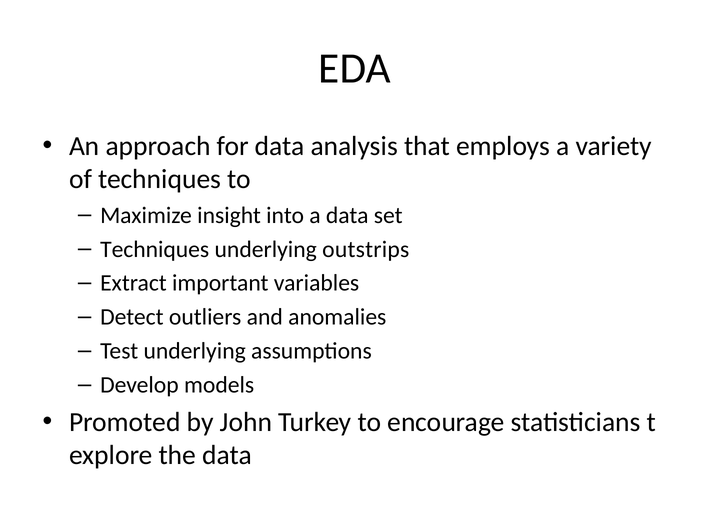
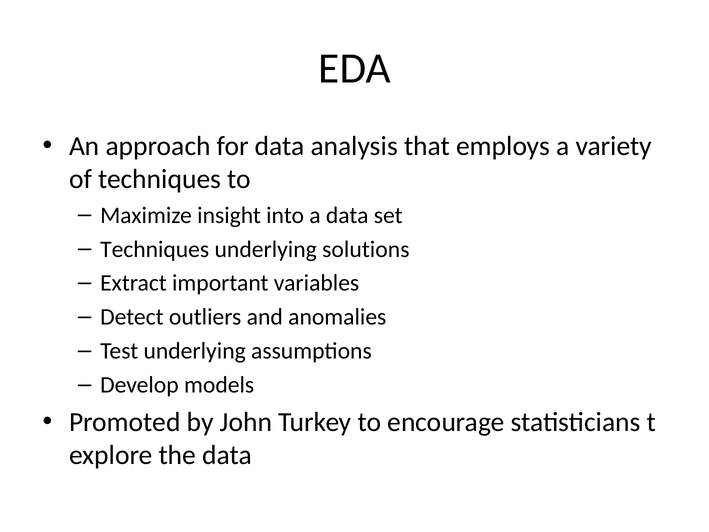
outstrips: outstrips -> solutions
